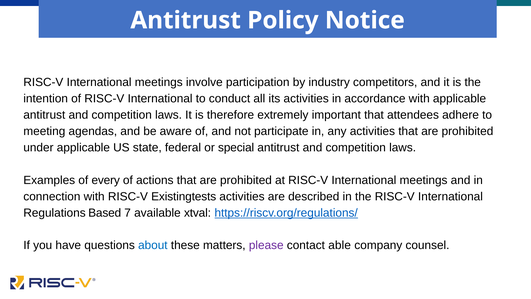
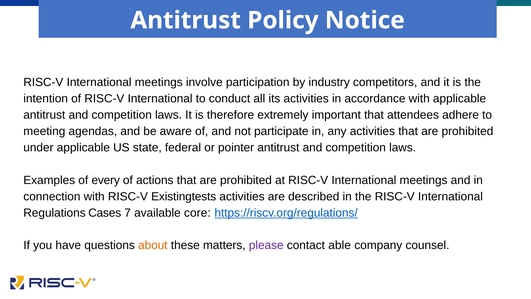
special: special -> pointer
Based: Based -> Cases
xtval: xtval -> core
about colour: blue -> orange
